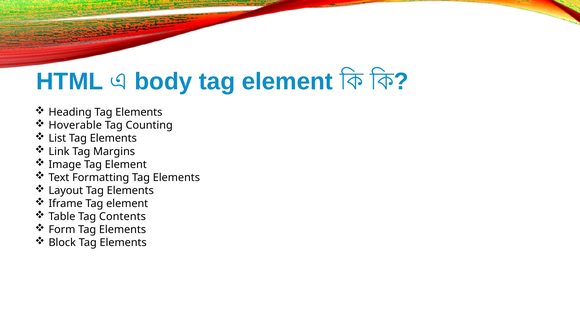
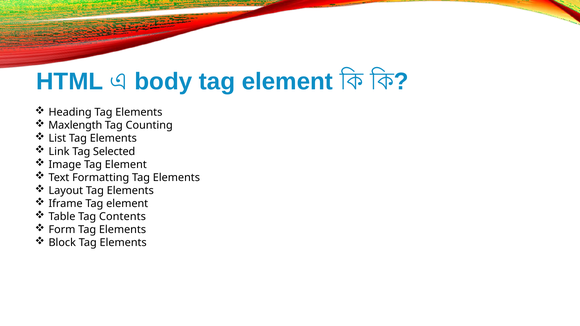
Hoverable: Hoverable -> Maxlength
Margins: Margins -> Selected
